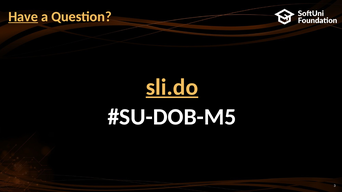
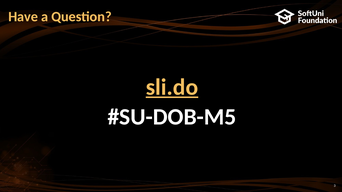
Have underline: present -> none
